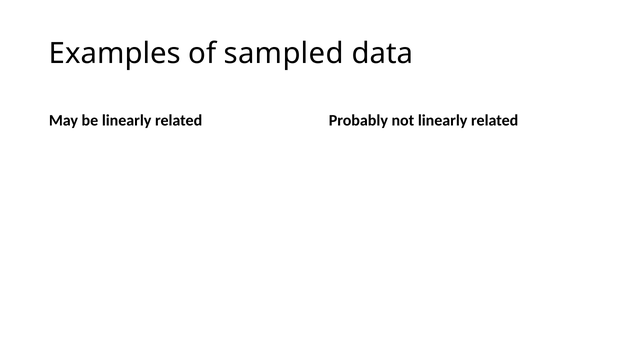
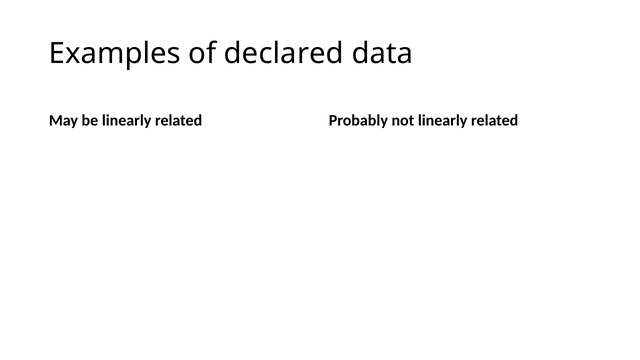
sampled: sampled -> declared
